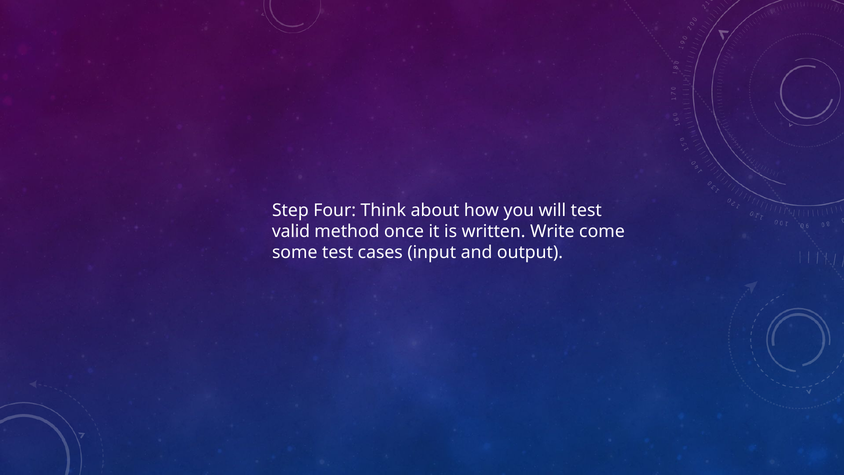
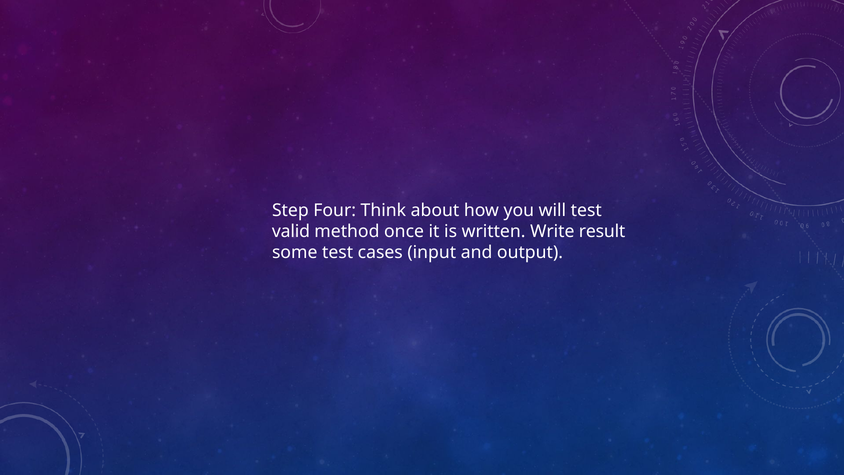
come: come -> result
